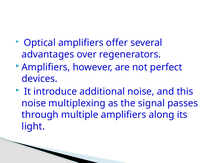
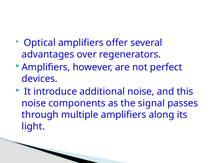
multiplexing: multiplexing -> components
